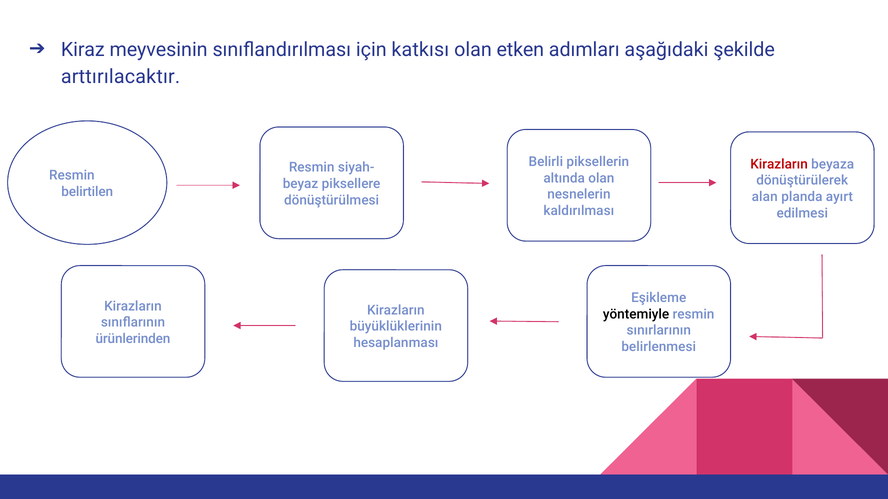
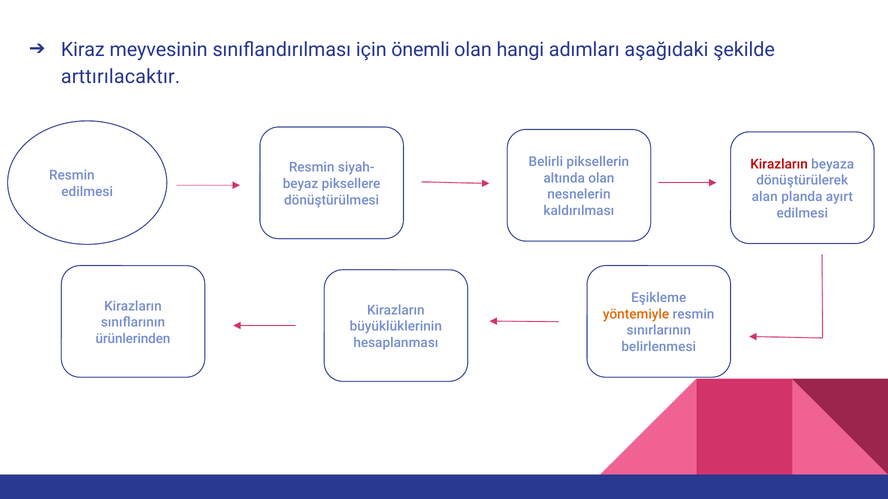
katkısı: katkısı -> önemli
etken: etken -> hangi
belirtilen at (87, 192): belirtilen -> edilmesi
yöntemiyle colour: black -> orange
